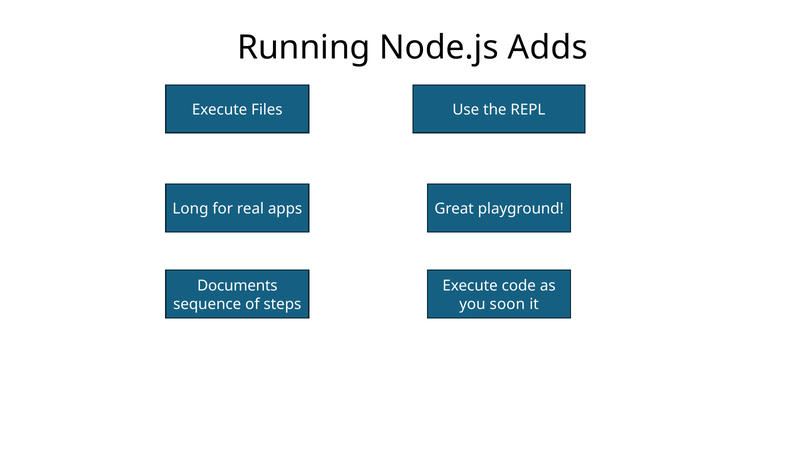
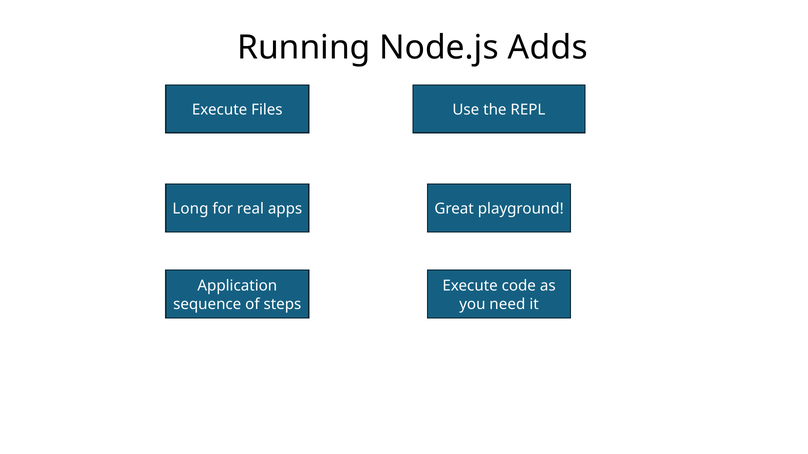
Documents: Documents -> Application
soon: soon -> need
